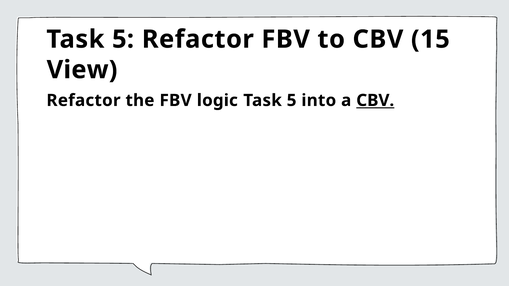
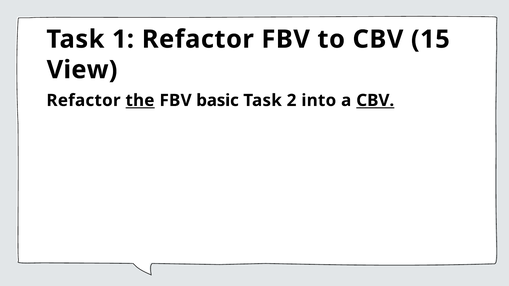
5 at (123, 39): 5 -> 1
the underline: none -> present
logic: logic -> basic
5 at (292, 101): 5 -> 2
